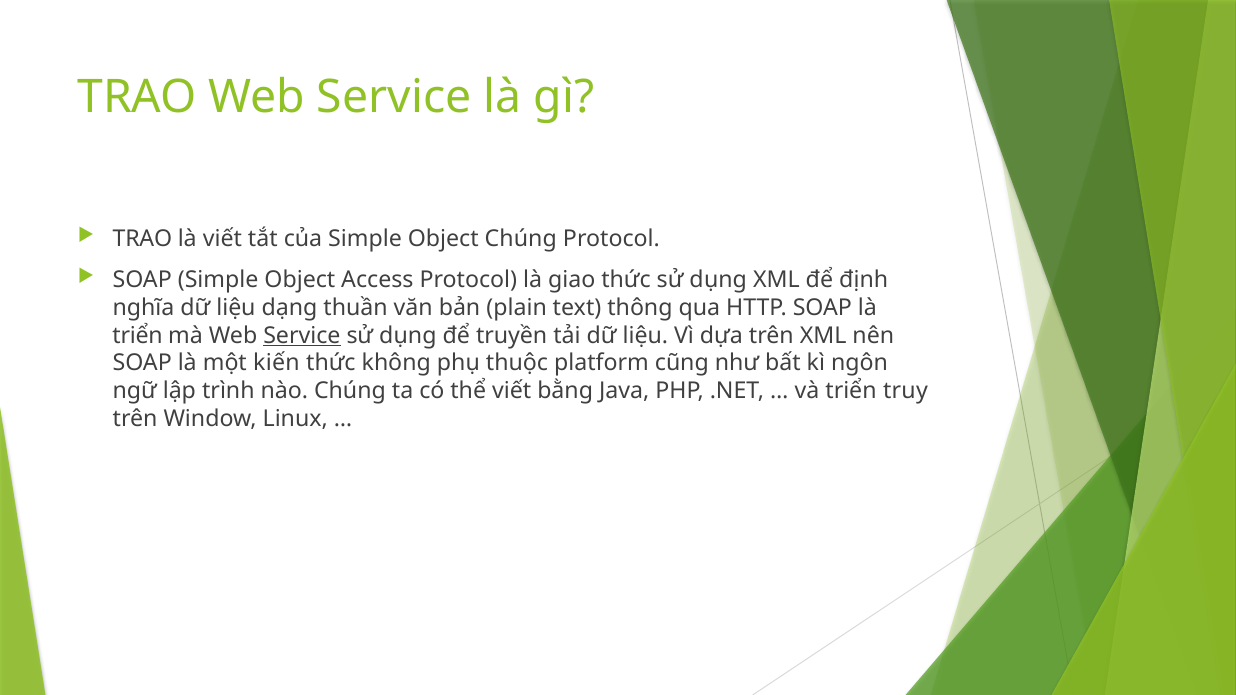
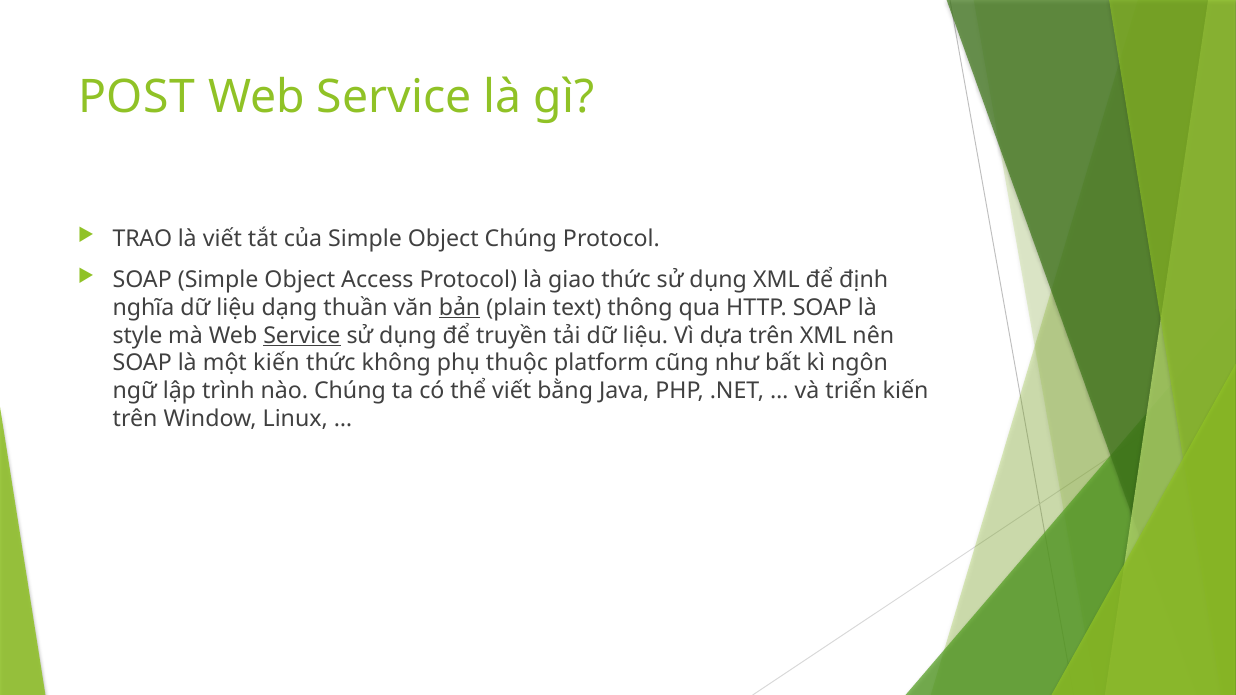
TRAO at (137, 97): TRAO -> POST
bản underline: none -> present
triển at (138, 336): triển -> style
triển truy: truy -> kiến
